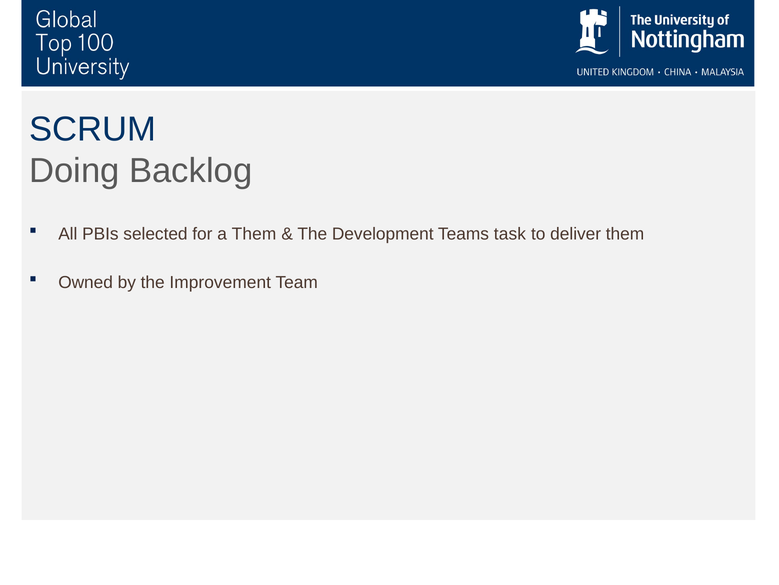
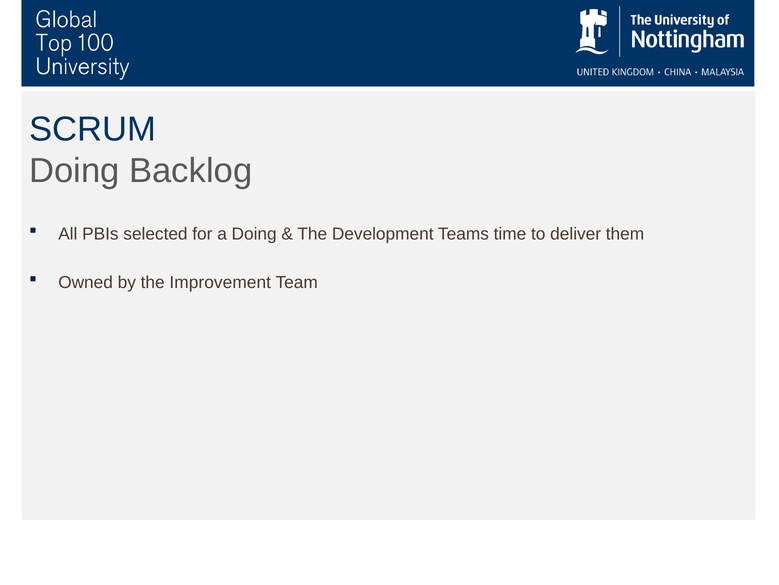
a Them: Them -> Doing
task: task -> time
